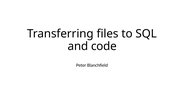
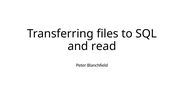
code: code -> read
